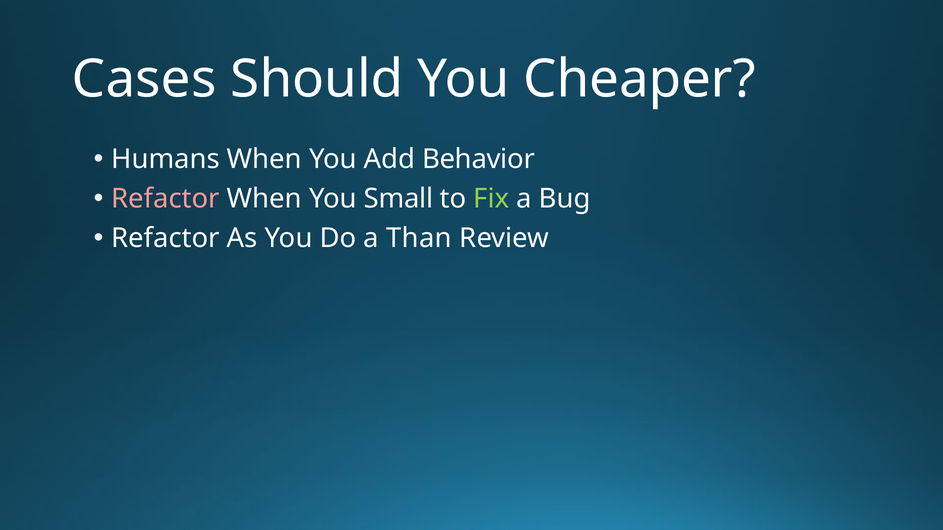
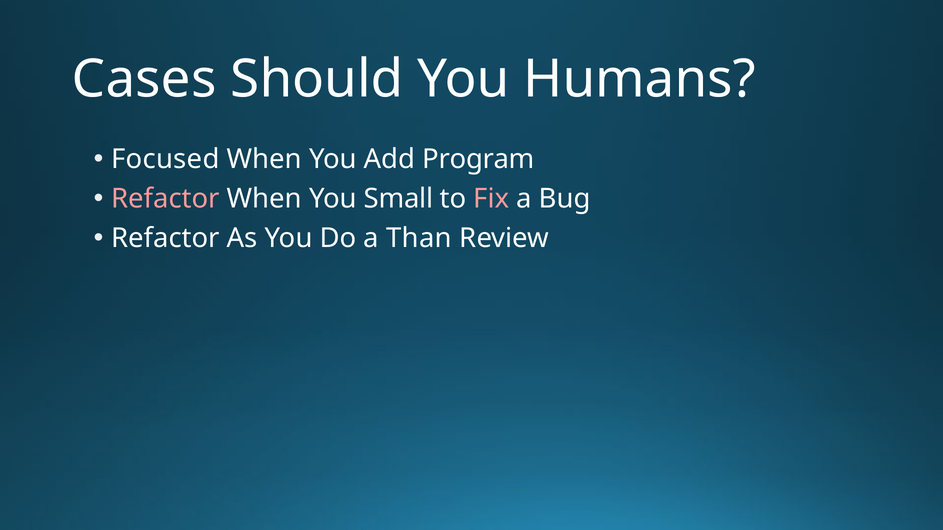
Cheaper: Cheaper -> Humans
Humans: Humans -> Focused
Behavior: Behavior -> Program
Fix colour: light green -> pink
